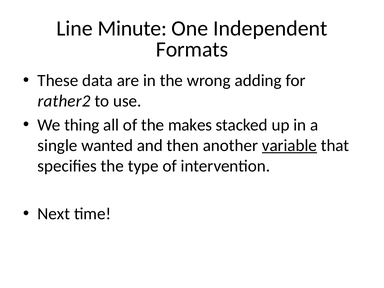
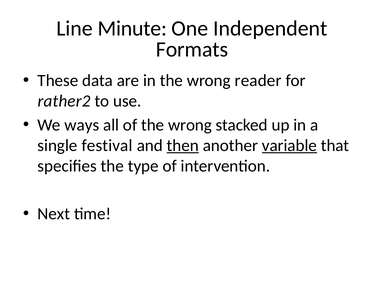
adding: adding -> reader
thing: thing -> ways
of the makes: makes -> wrong
wanted: wanted -> festival
then underline: none -> present
